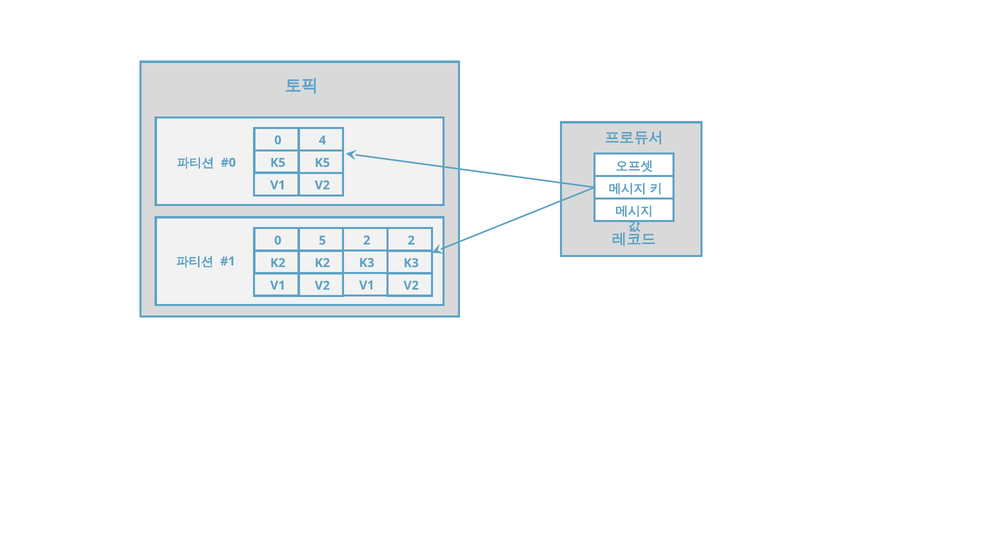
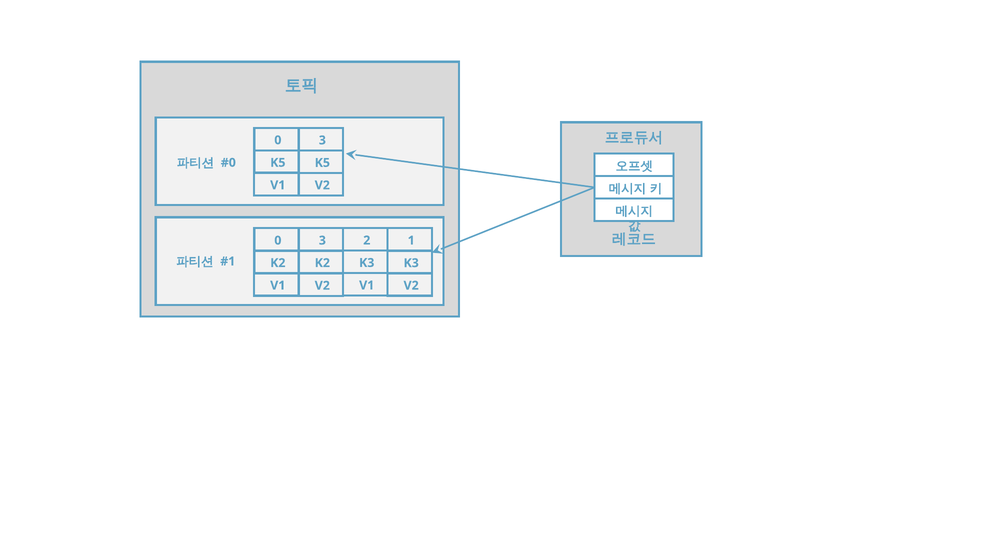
4 at (322, 140): 4 -> 3
5 at (322, 241): 5 -> 3
2 2: 2 -> 1
